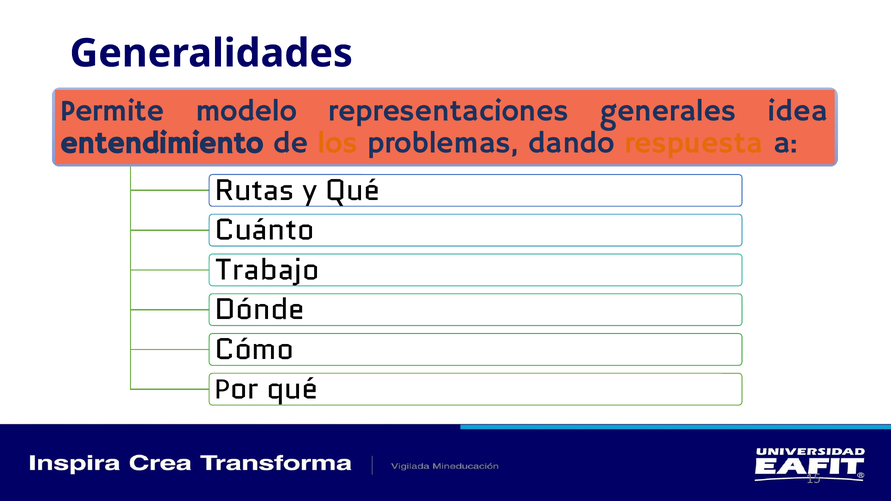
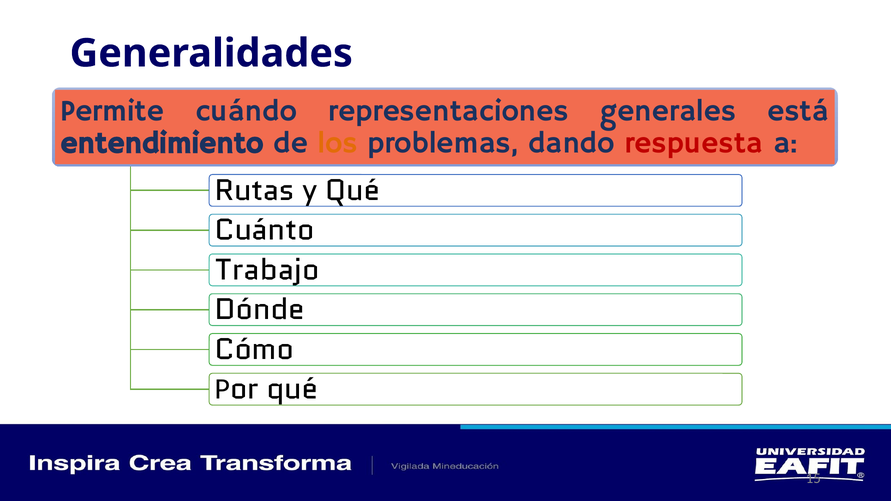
modelo: modelo -> cuándo
idea: idea -> está
respuesta colour: orange -> red
